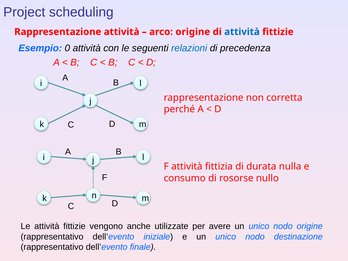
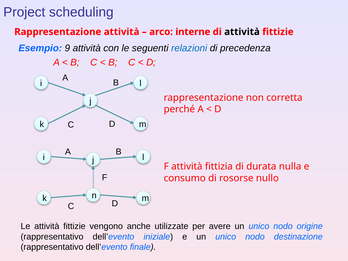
arco origine: origine -> interne
attività at (242, 32) colour: blue -> black
0: 0 -> 9
